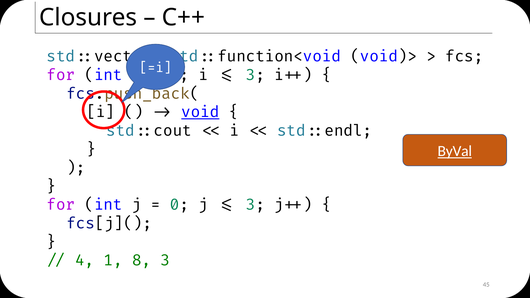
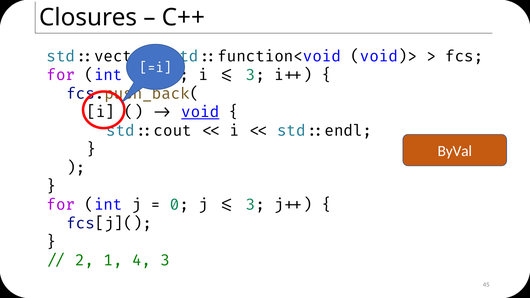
ByVal underline: present -> none
4: 4 -> 2
8: 8 -> 4
